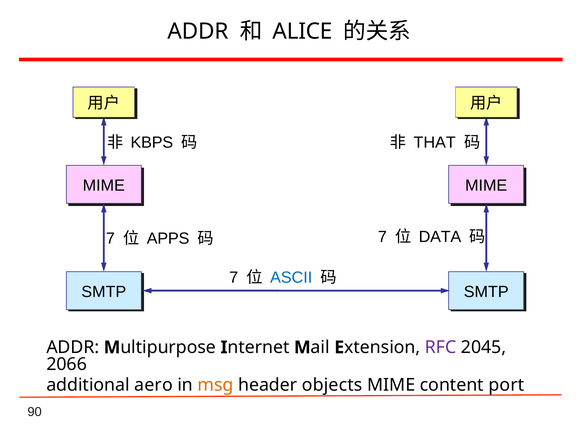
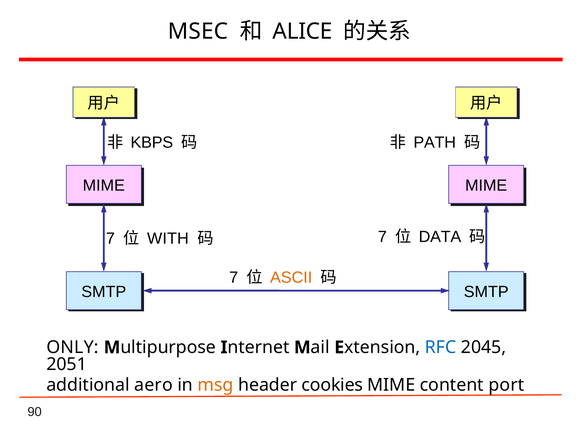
ADDR at (198, 31): ADDR -> MSEC
THAT: THAT -> PATH
APPS: APPS -> WITH
ASCII colour: blue -> orange
ADDR at (73, 347): ADDR -> ONLY
RFC colour: purple -> blue
2066: 2066 -> 2051
objects: objects -> cookies
